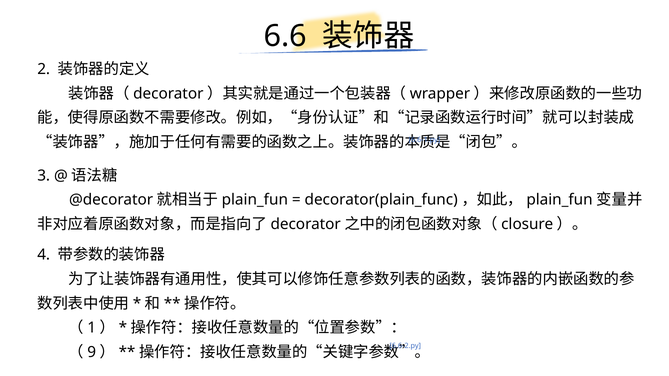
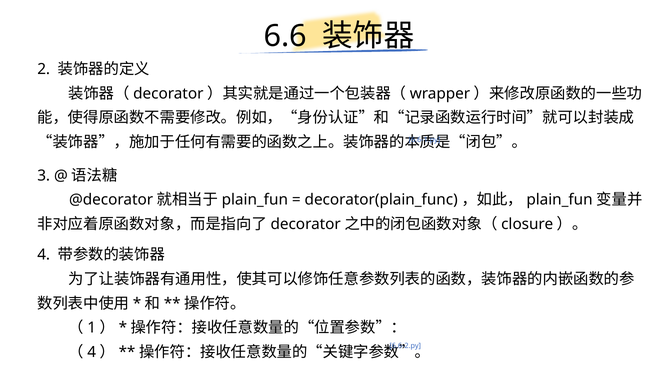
9 at (92, 353): 9 -> 4
